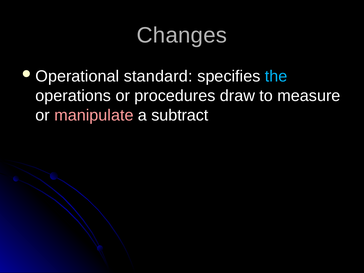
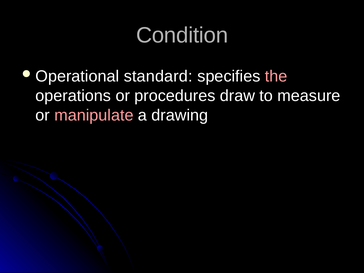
Changes: Changes -> Condition
the colour: light blue -> pink
subtract: subtract -> drawing
